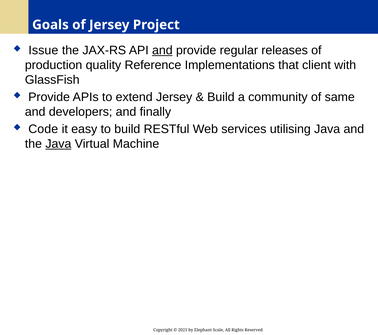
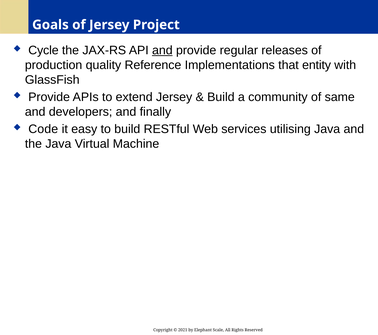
Issue: Issue -> Cycle
client: client -> entity
Java at (58, 144) underline: present -> none
